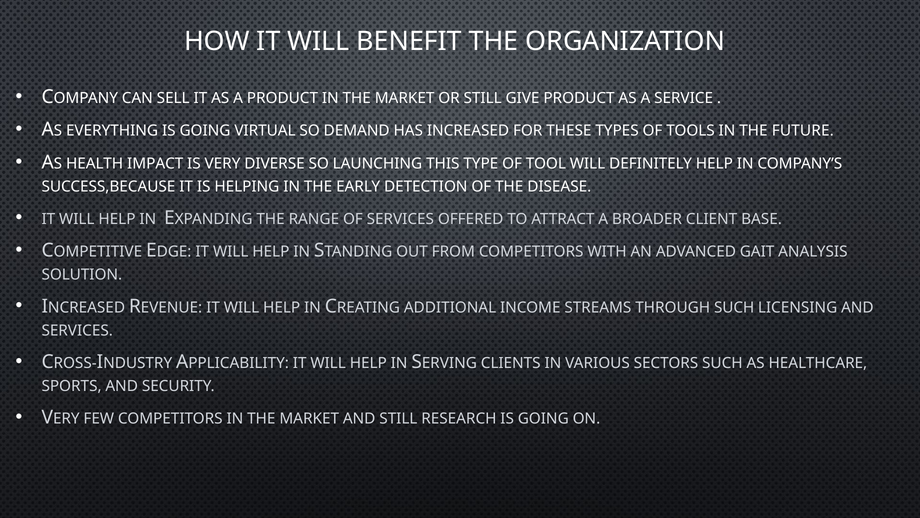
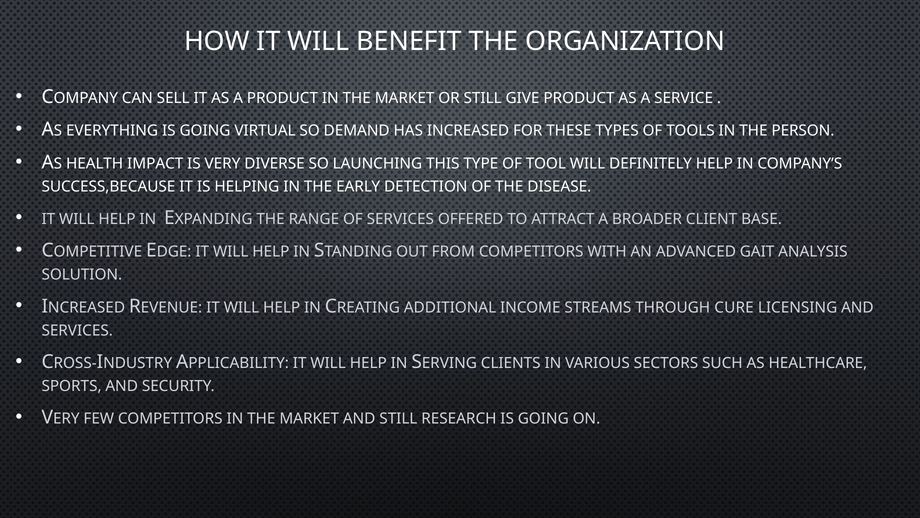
FUTURE: FUTURE -> PERSON
THROUGH SUCH: SUCH -> CURE
